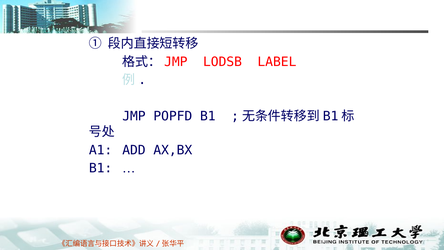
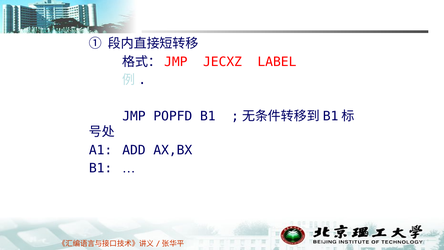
LODSB: LODSB -> JECXZ
